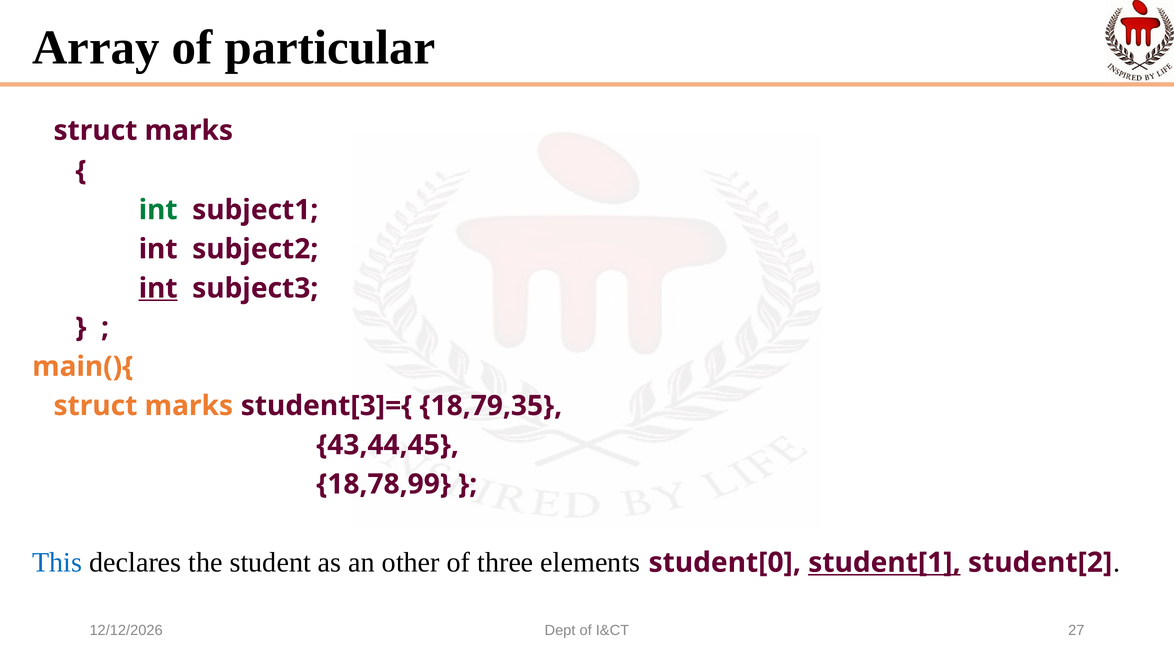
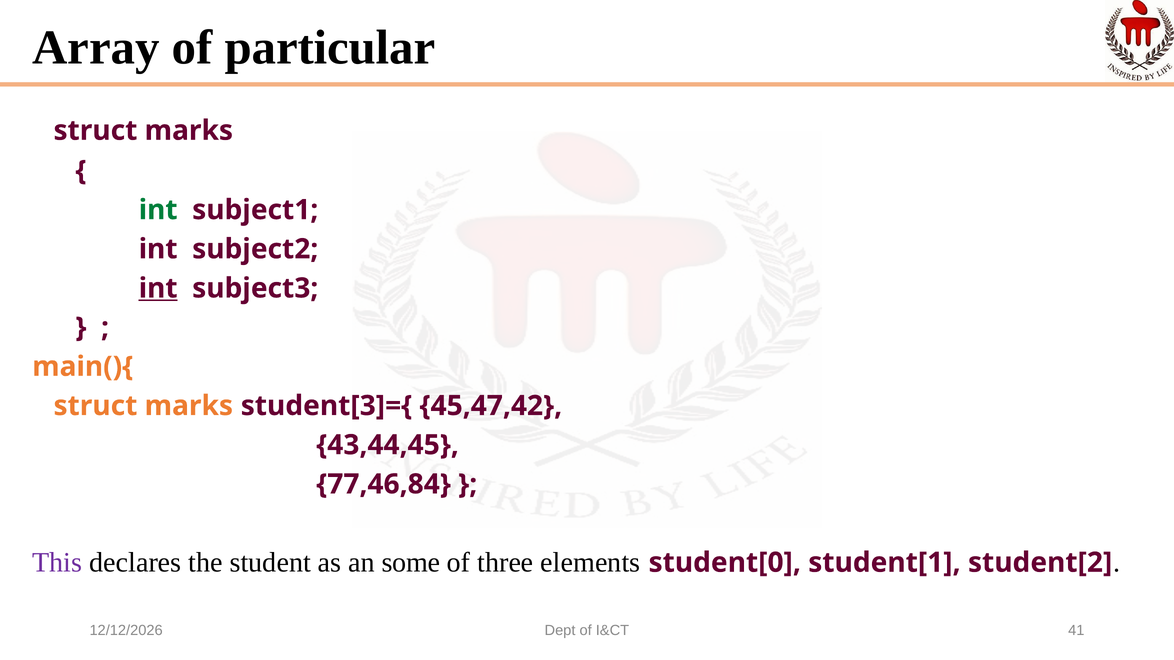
18,79,35: 18,79,35 -> 45,47,42
18,78,99: 18,78,99 -> 77,46,84
This colour: blue -> purple
other: other -> some
student[1 underline: present -> none
27: 27 -> 41
